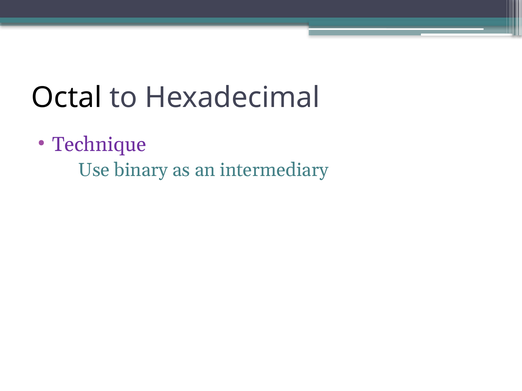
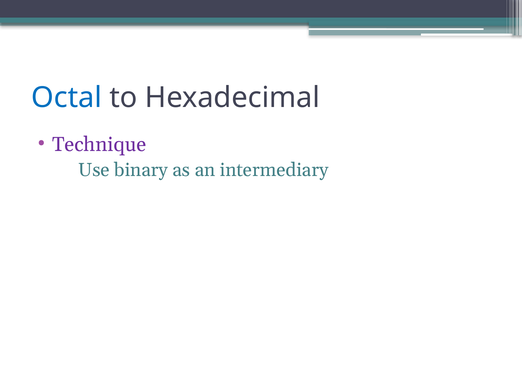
Octal colour: black -> blue
